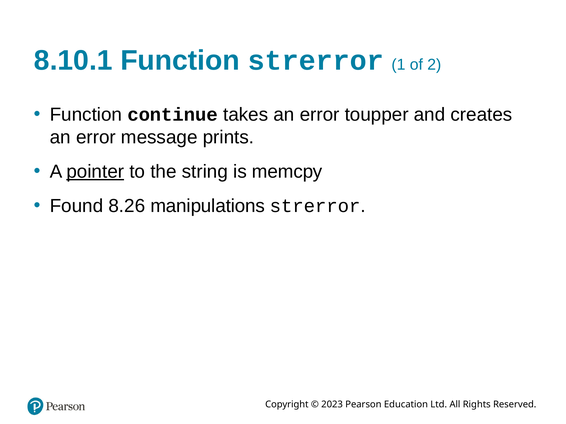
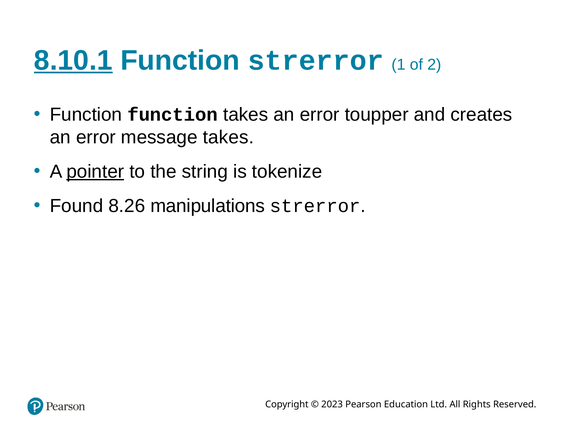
8.10.1 underline: none -> present
Function continue: continue -> function
message prints: prints -> takes
memcpy: memcpy -> tokenize
